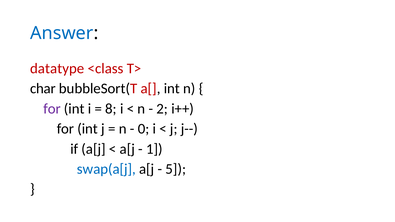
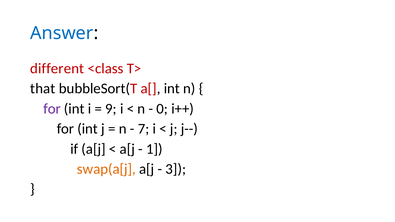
datatype: datatype -> different
char: char -> that
8: 8 -> 9
2: 2 -> 0
0: 0 -> 7
swap(a[j colour: blue -> orange
5: 5 -> 3
